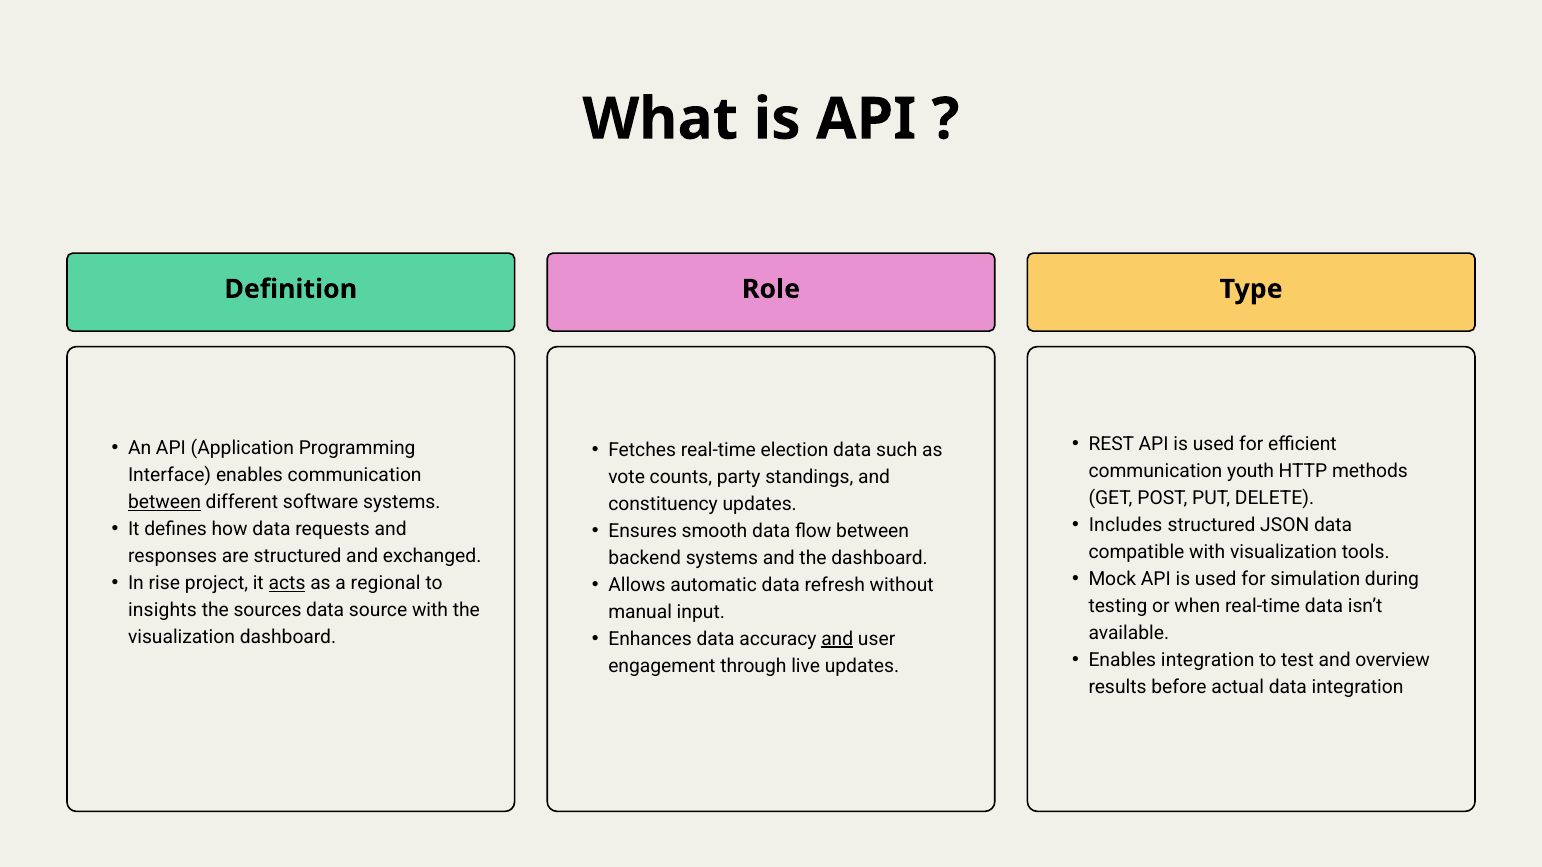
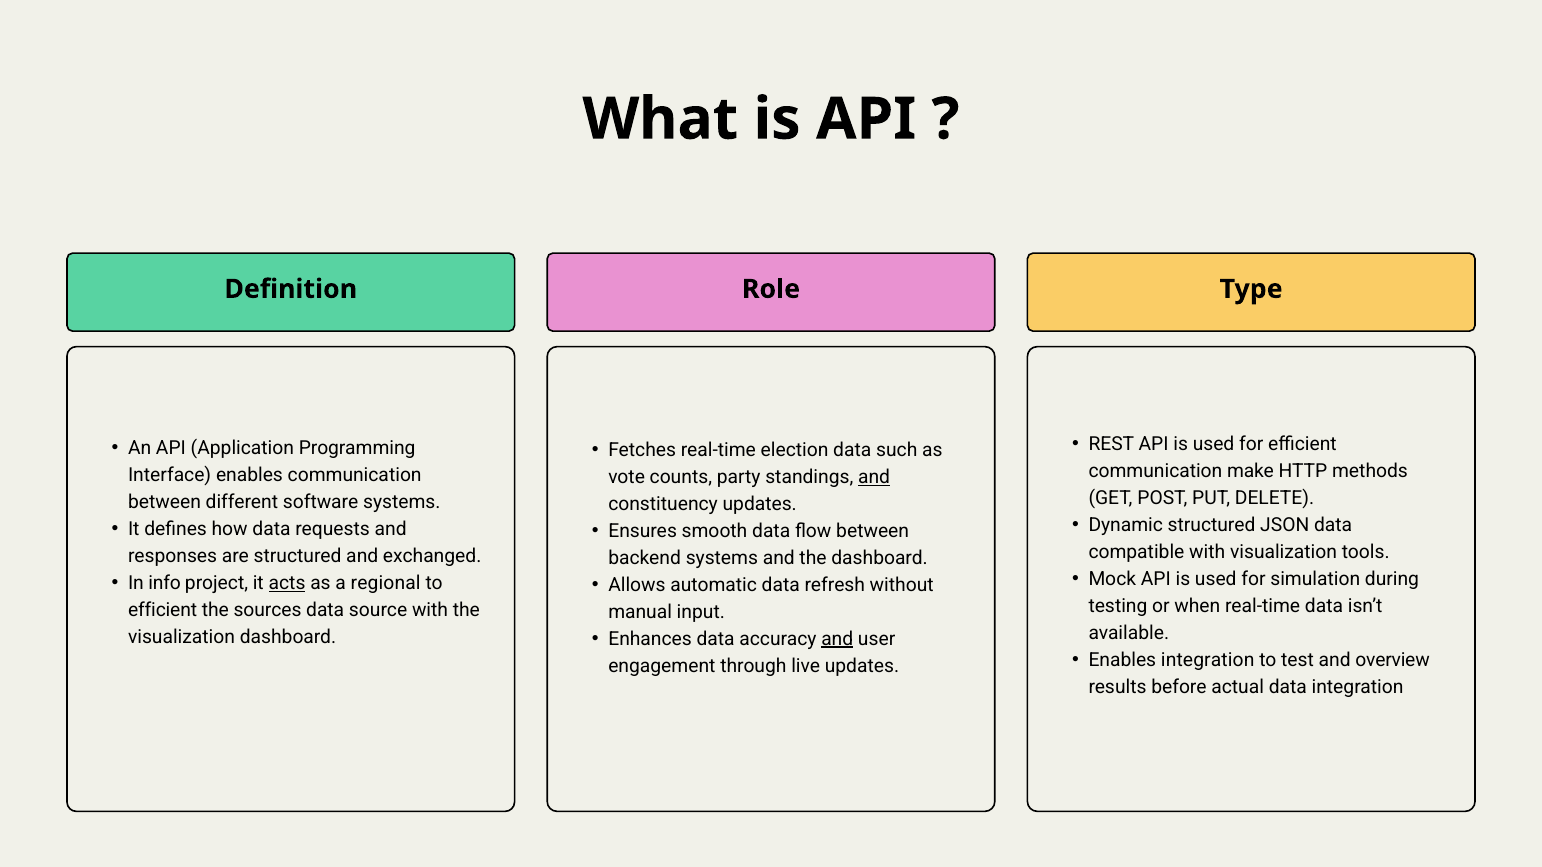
youth: youth -> make
and at (874, 477) underline: none -> present
between at (165, 502) underline: present -> none
Includes: Includes -> Dynamic
rise: rise -> info
insights at (162, 610): insights -> efficient
